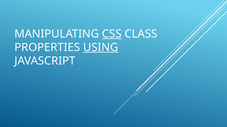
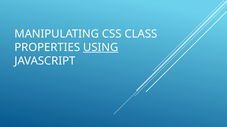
CSS underline: present -> none
